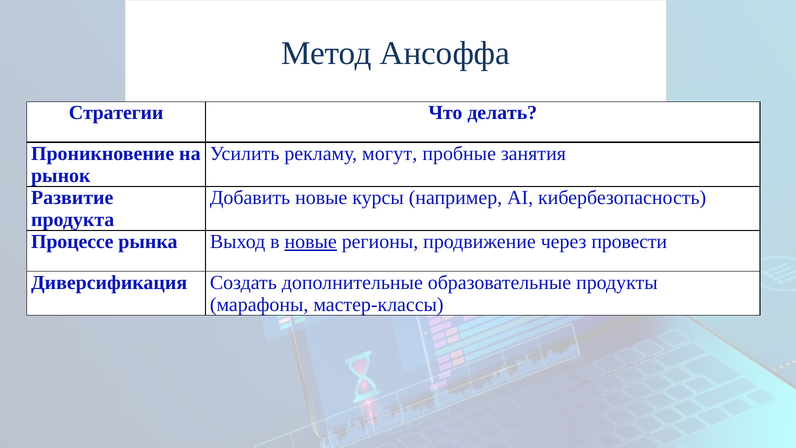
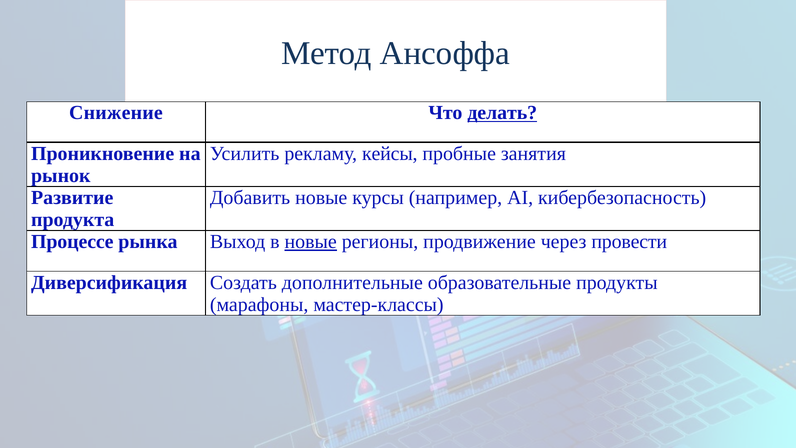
Стратегии: Стратегии -> Снижение
делать underline: none -> present
могут: могут -> кейсы
